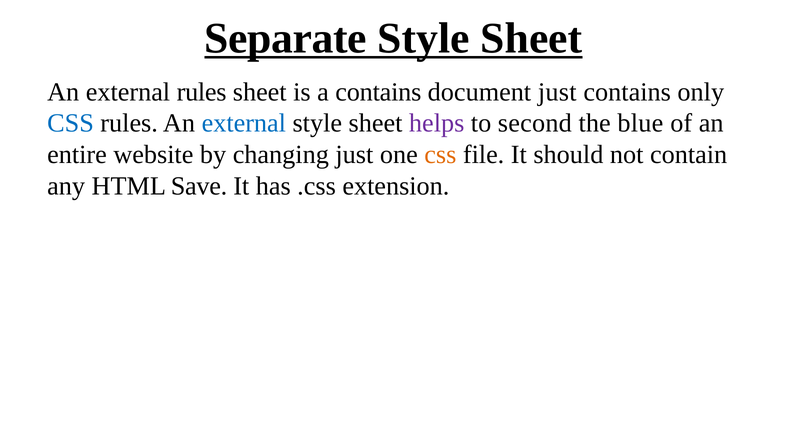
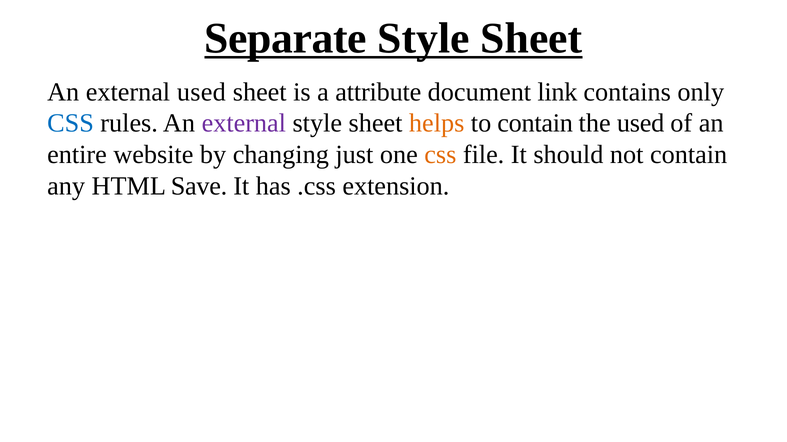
external rules: rules -> used
a contains: contains -> attribute
document just: just -> link
external at (244, 123) colour: blue -> purple
helps colour: purple -> orange
to second: second -> contain
the blue: blue -> used
